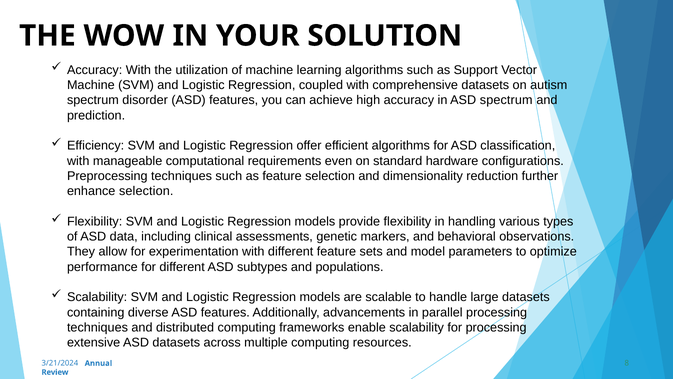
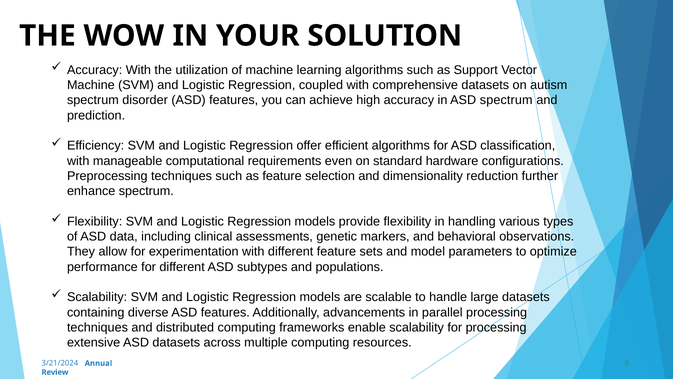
enhance selection: selection -> spectrum
